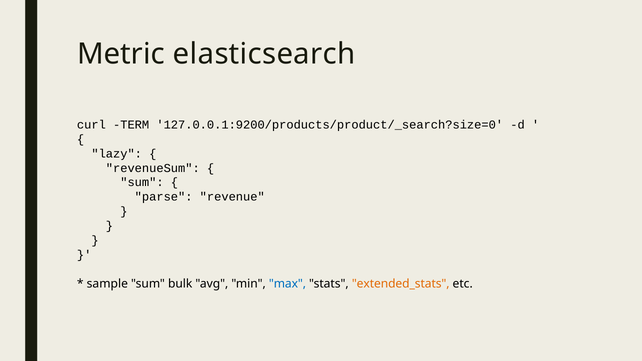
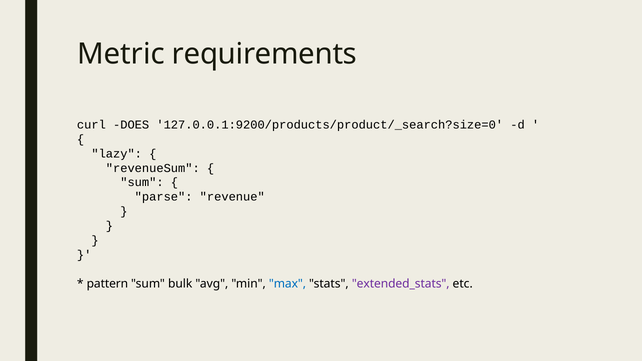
elasticsearch: elasticsearch -> requirements
TERM: TERM -> DOES
sample: sample -> pattern
extended_stats colour: orange -> purple
